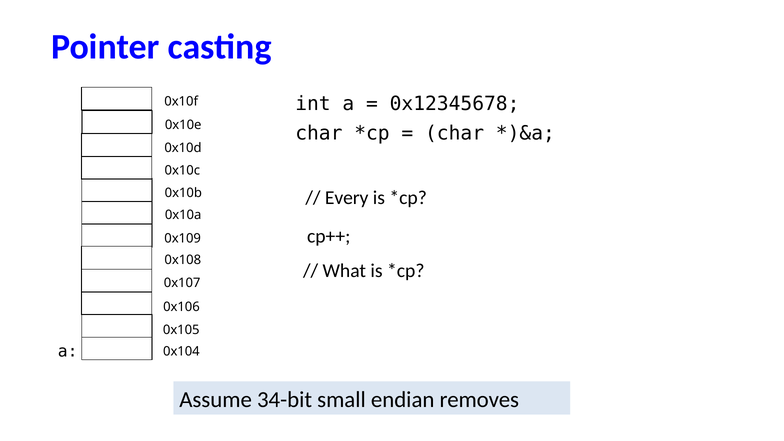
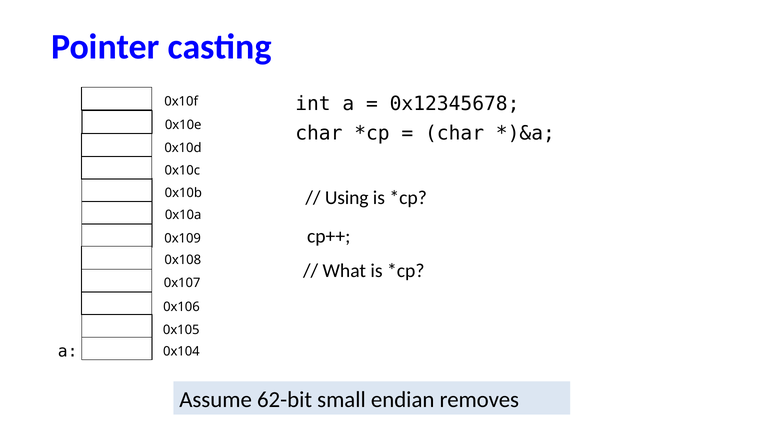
Every: Every -> Using
34-bit: 34-bit -> 62-bit
